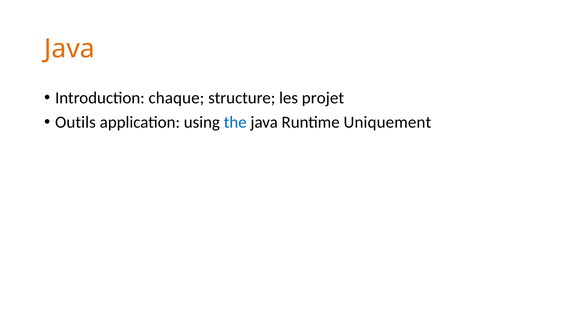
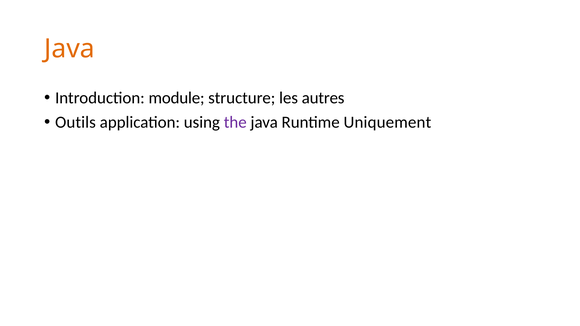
chaque: chaque -> module
projet: projet -> autres
the colour: blue -> purple
